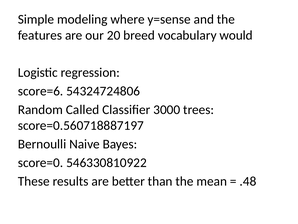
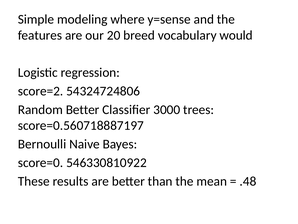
score=6: score=6 -> score=2
Random Called: Called -> Better
